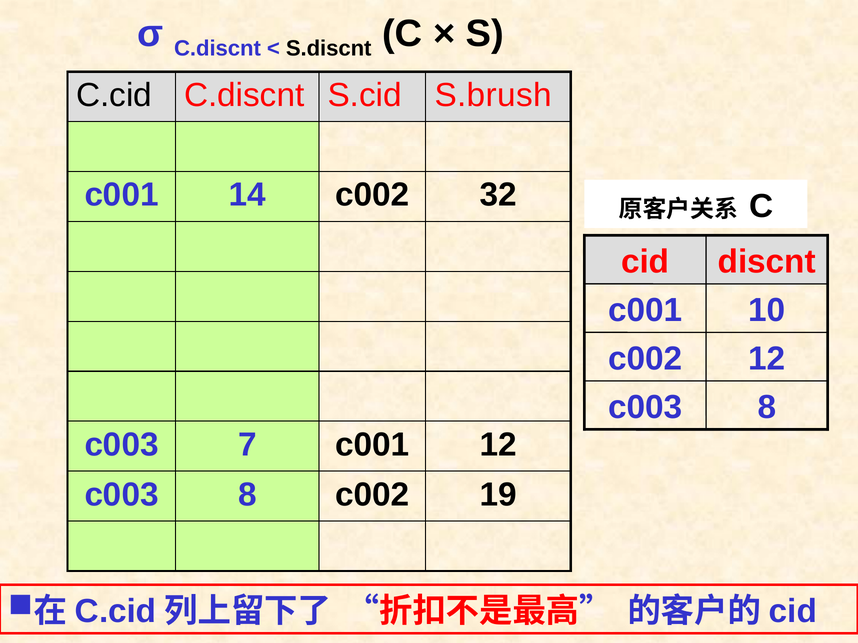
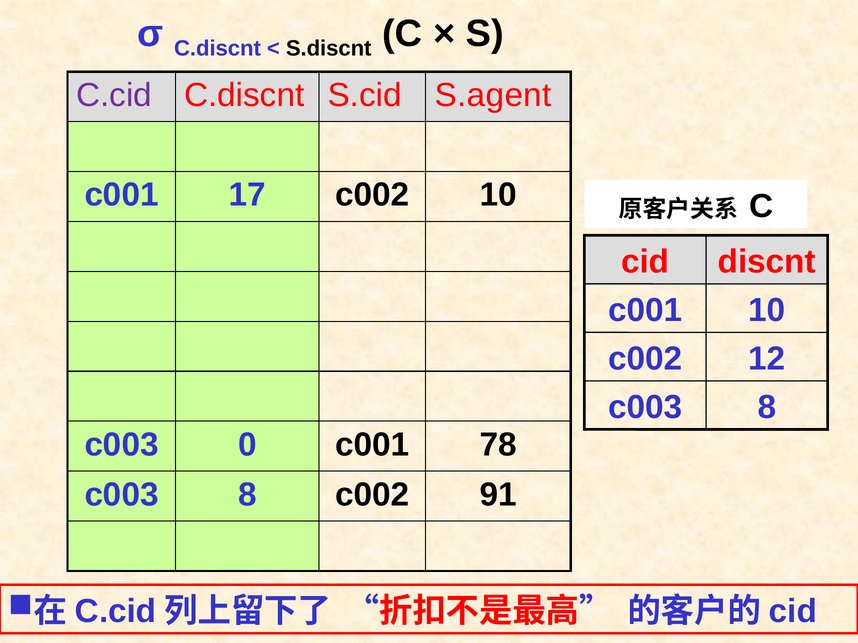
C.cid at (114, 95) colour: black -> purple
S.brush: S.brush -> S.agent
14: 14 -> 17
32 at (498, 195): 32 -> 10
7: 7 -> 0
c001 12: 12 -> 78
19: 19 -> 91
